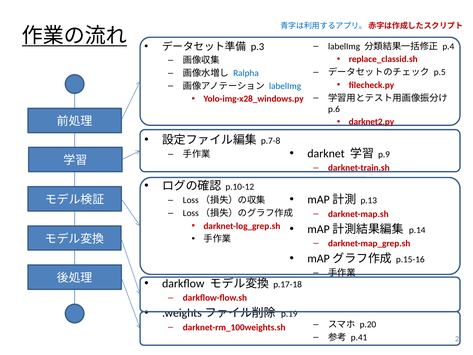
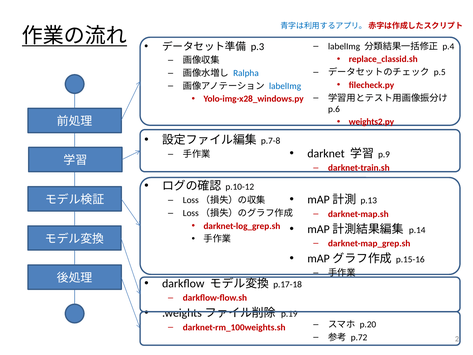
darknet2.py: darknet2.py -> weights2.py
p.41: p.41 -> p.72
